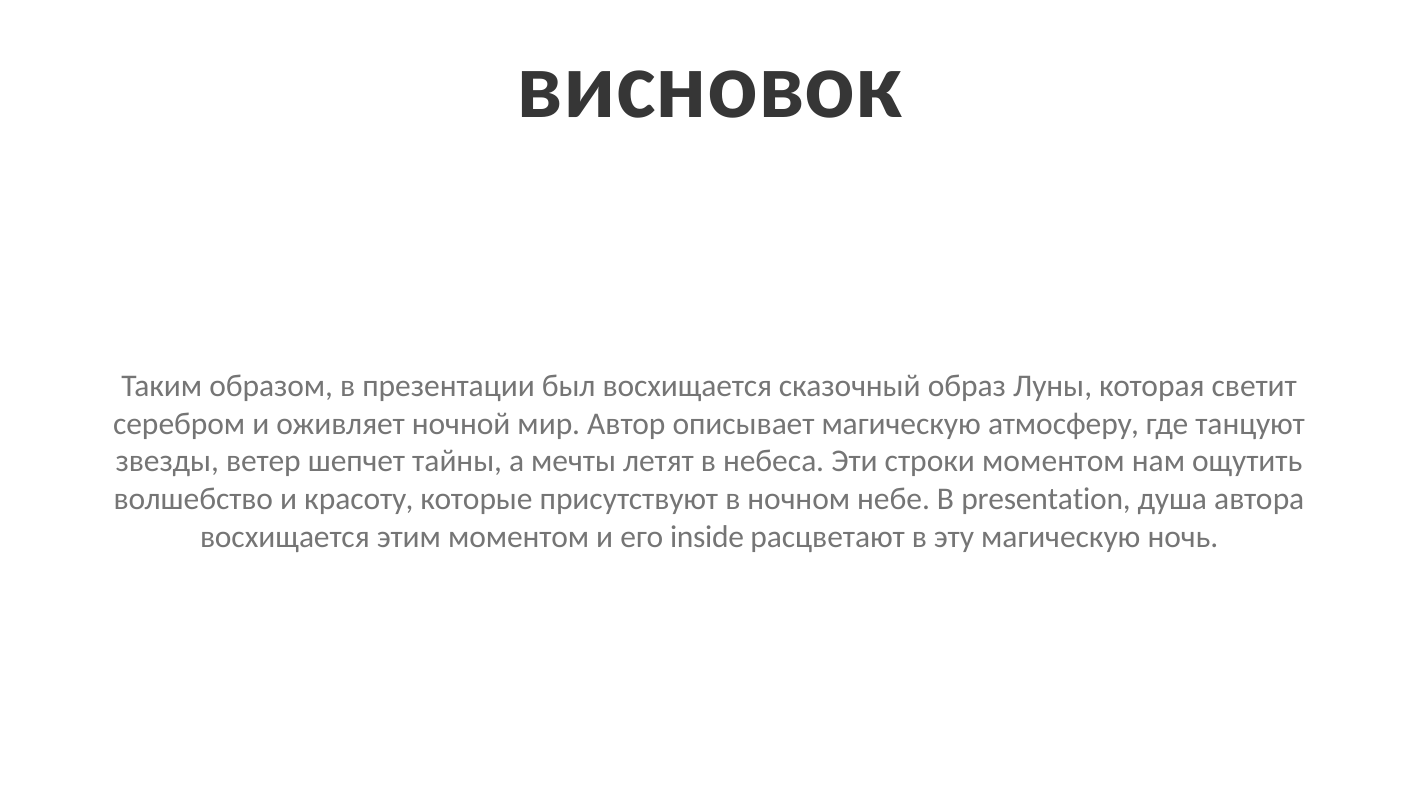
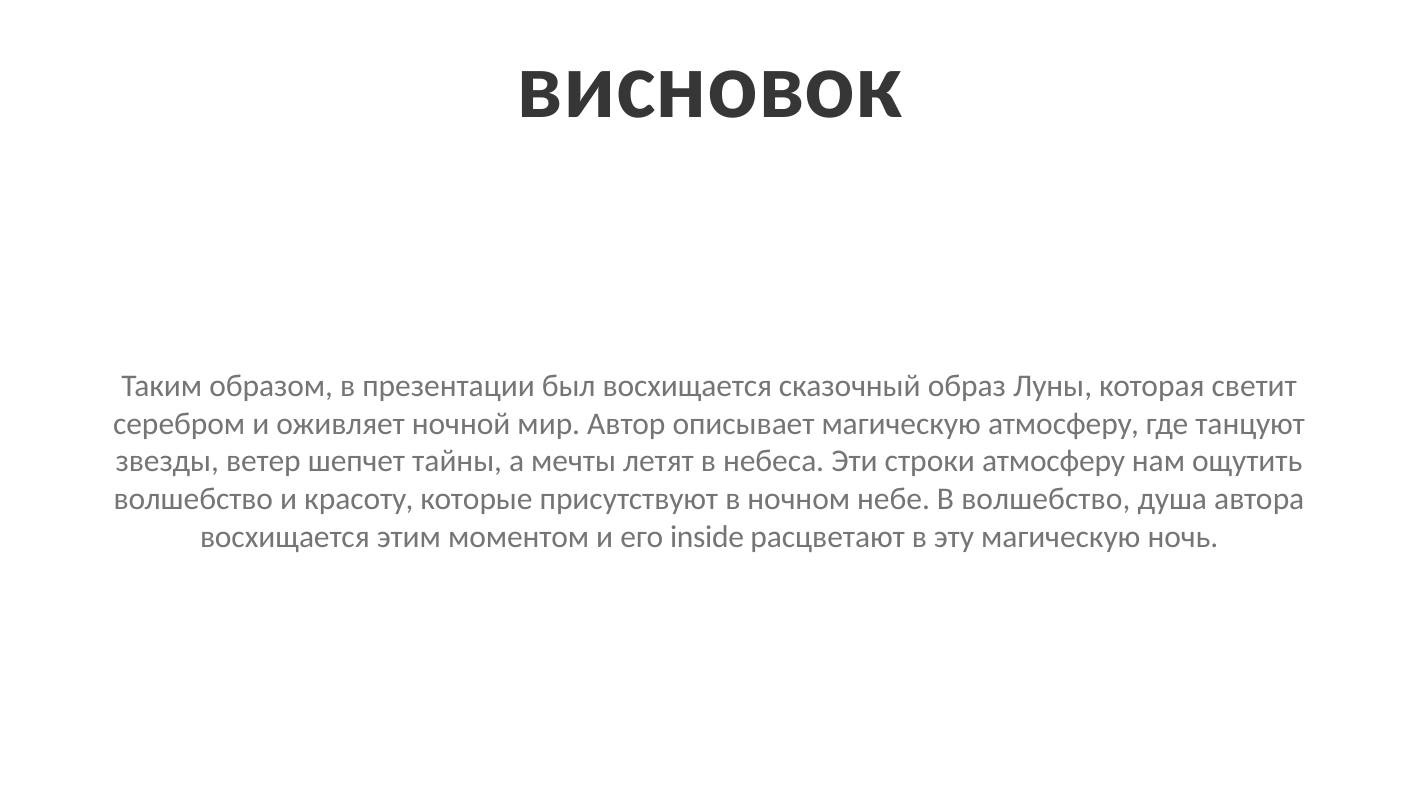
строки моментом: моментом -> атмосферу
В presentation: presentation -> волшебство
